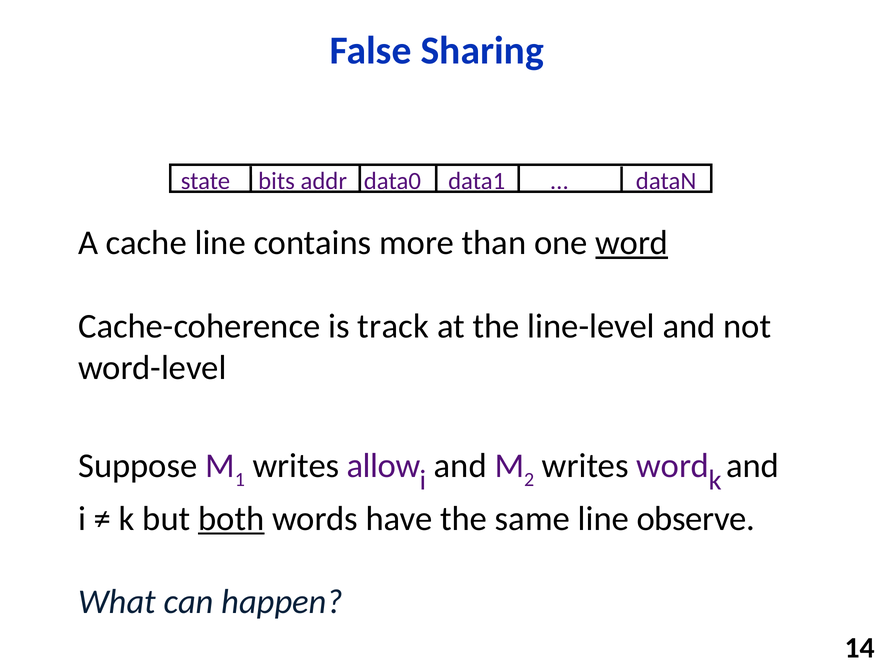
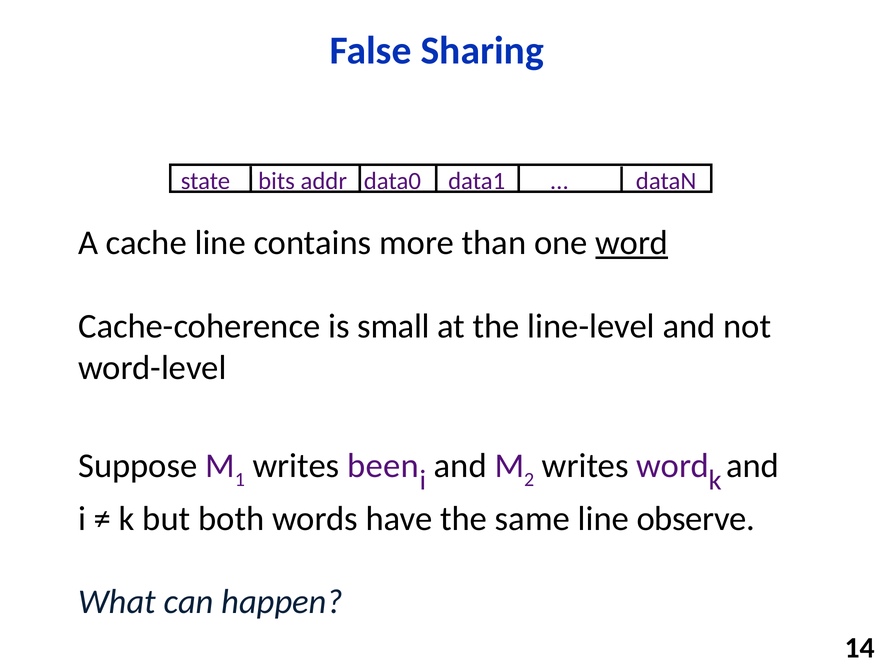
track: track -> small
allow: allow -> been
both underline: present -> none
